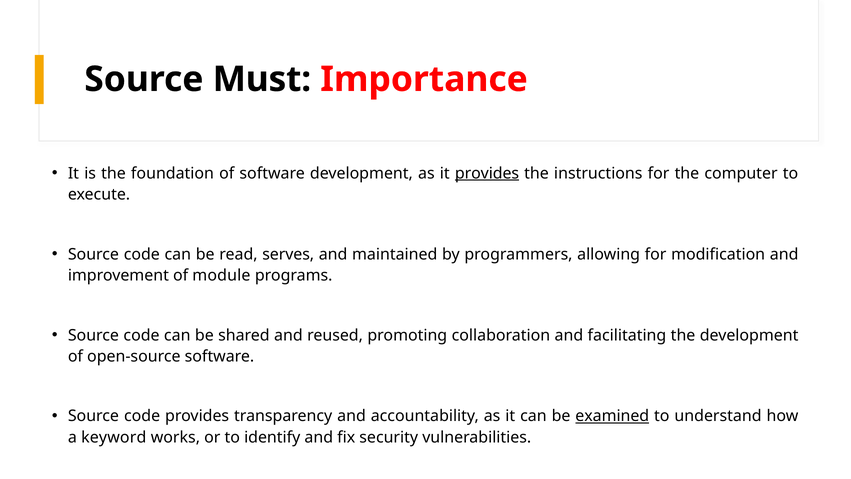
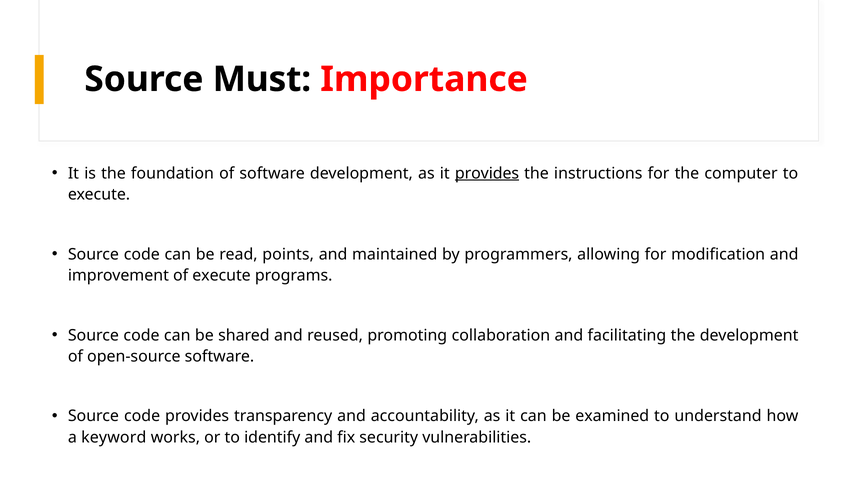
serves: serves -> points
of module: module -> execute
examined underline: present -> none
